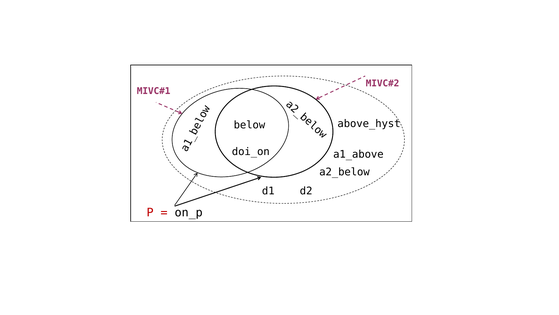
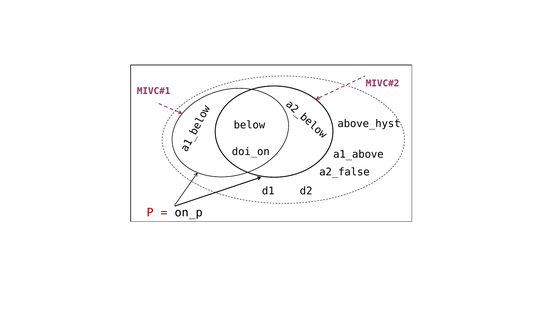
a2_below: a2_below -> a2_false
